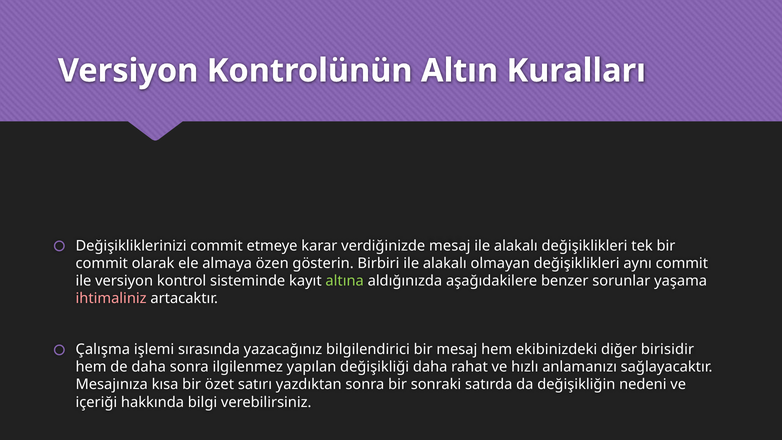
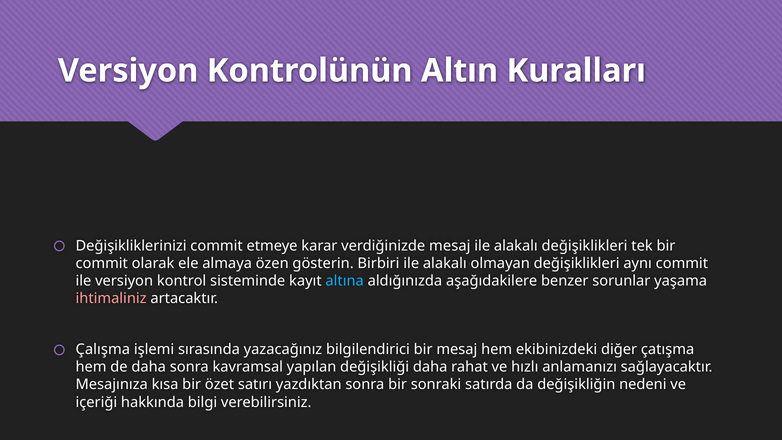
altına colour: light green -> light blue
birisidir: birisidir -> çatışma
ilgilenmez: ilgilenmez -> kavramsal
